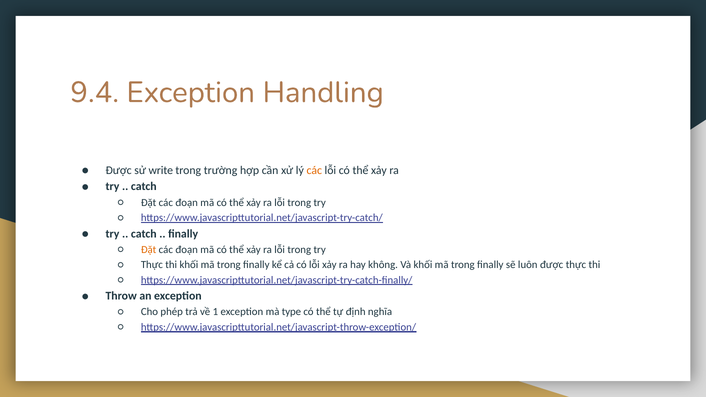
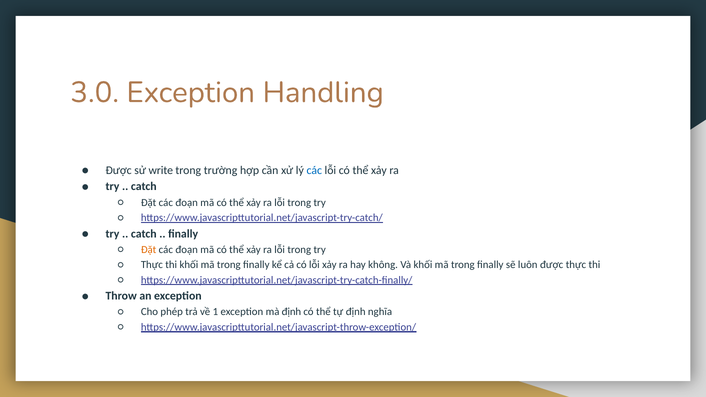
9.4: 9.4 -> 3.0
các at (314, 170) colour: orange -> blue
mà type: type -> định
